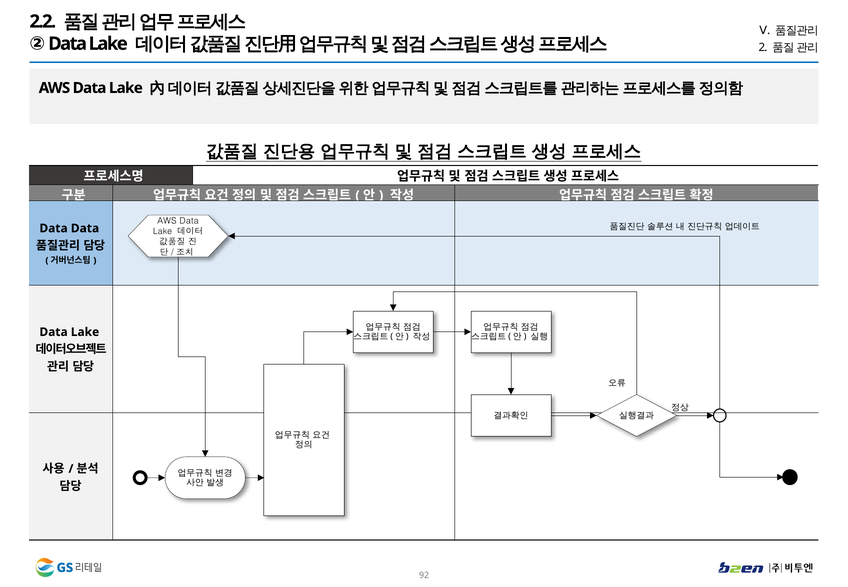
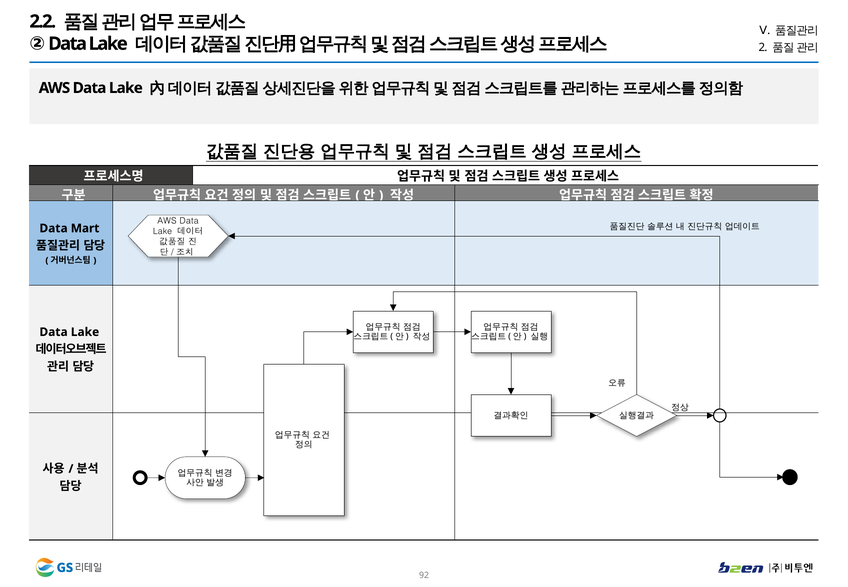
Data Data: Data -> Mart
